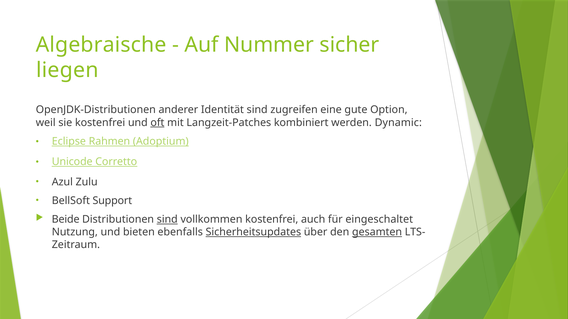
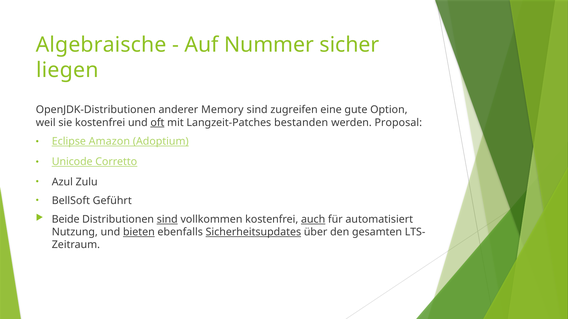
Identität: Identität -> Memory
kombiniert: kombiniert -> bestanden
Dynamic: Dynamic -> Proposal
Rahmen: Rahmen -> Amazon
Support: Support -> Geführt
auch underline: none -> present
eingeschaltet: eingeschaltet -> automatisiert
bieten underline: none -> present
gesamten underline: present -> none
